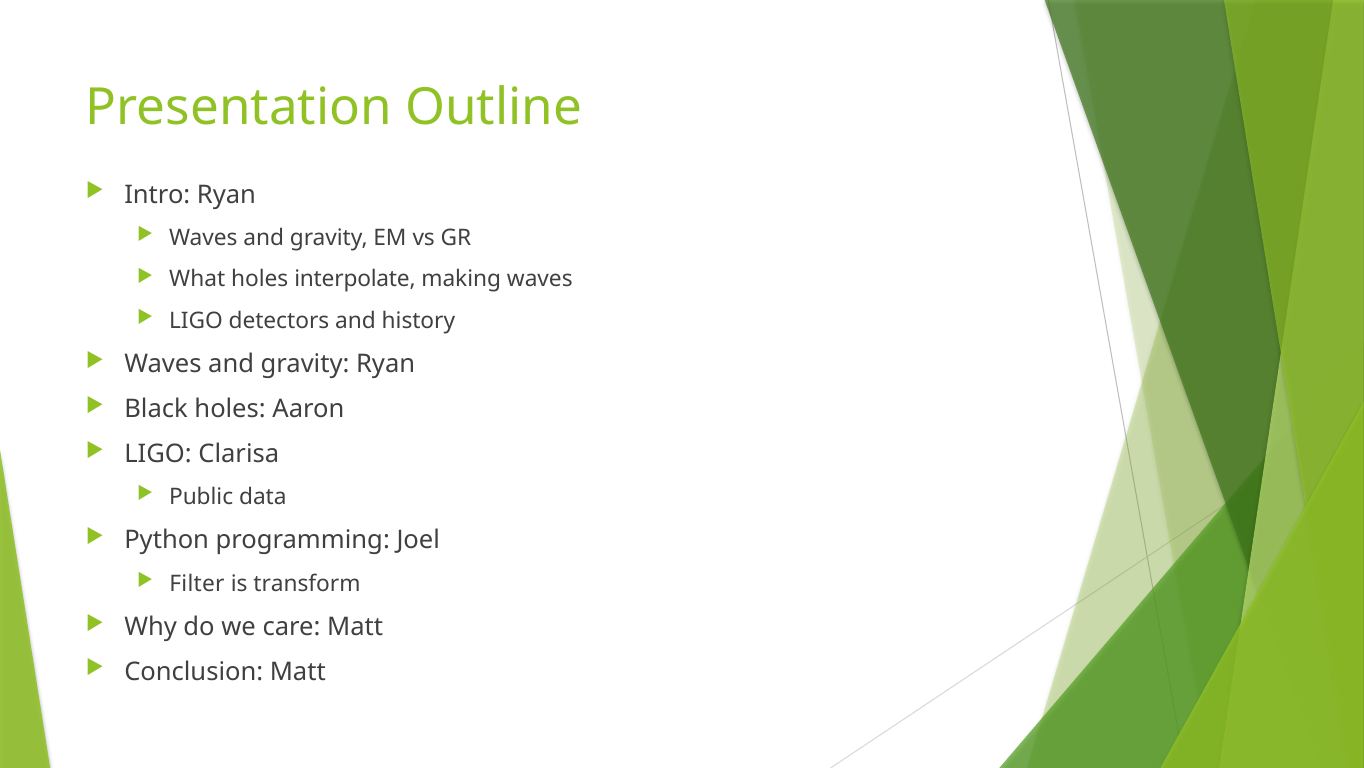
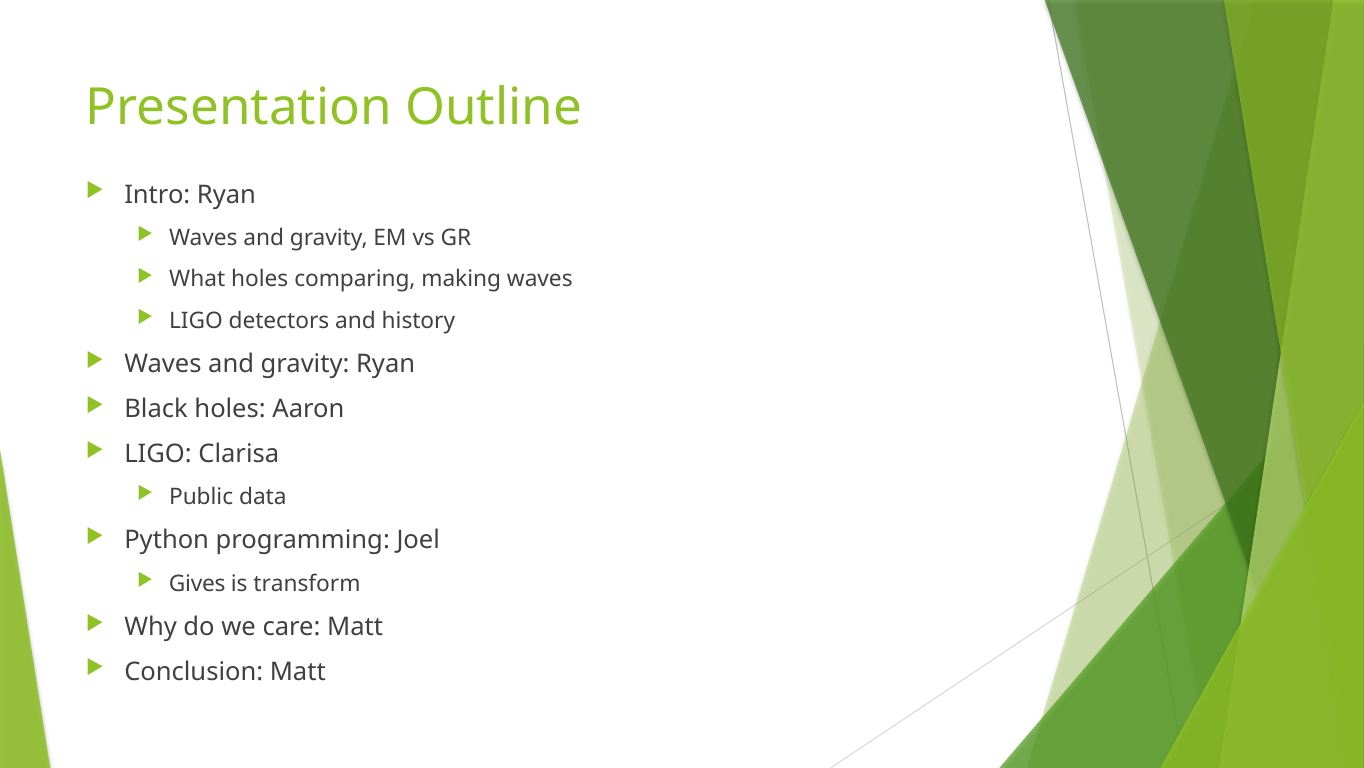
interpolate: interpolate -> comparing
Filter: Filter -> Gives
